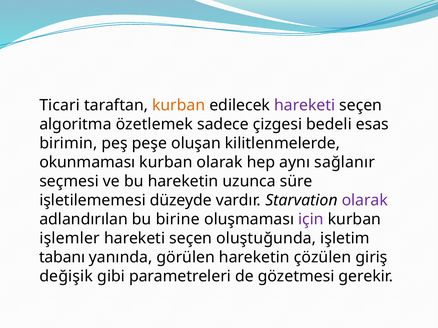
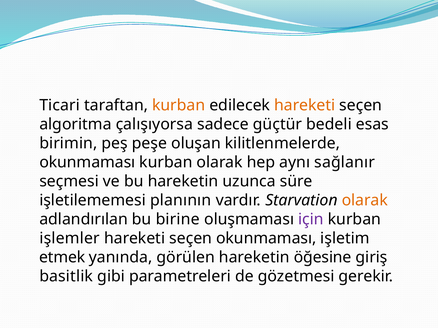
hareketi at (305, 105) colour: purple -> orange
özetlemek: özetlemek -> çalışıyorsa
çizgesi: çizgesi -> güçtür
düzeyde: düzeyde -> planının
olarak at (365, 201) colour: purple -> orange
seçen oluştuğunda: oluştuğunda -> okunmaması
tabanı: tabanı -> etmek
çözülen: çözülen -> öğesine
değişik: değişik -> basitlik
